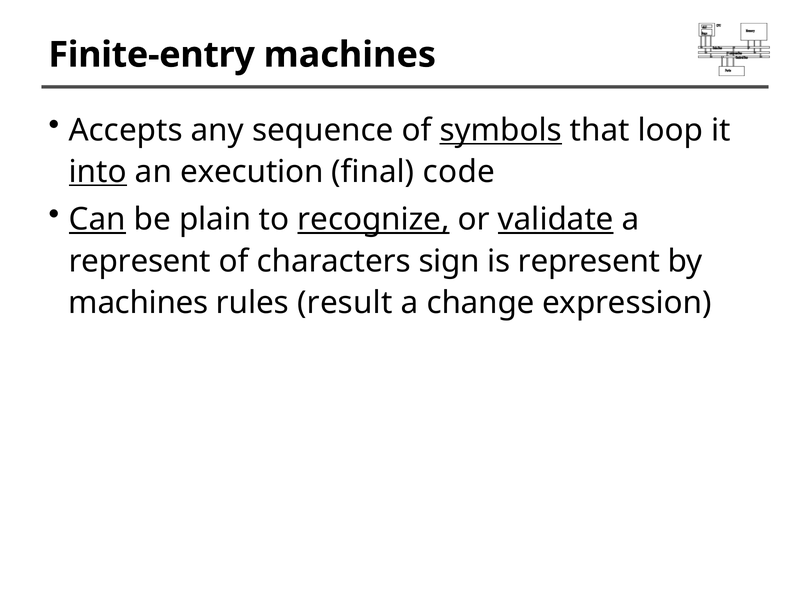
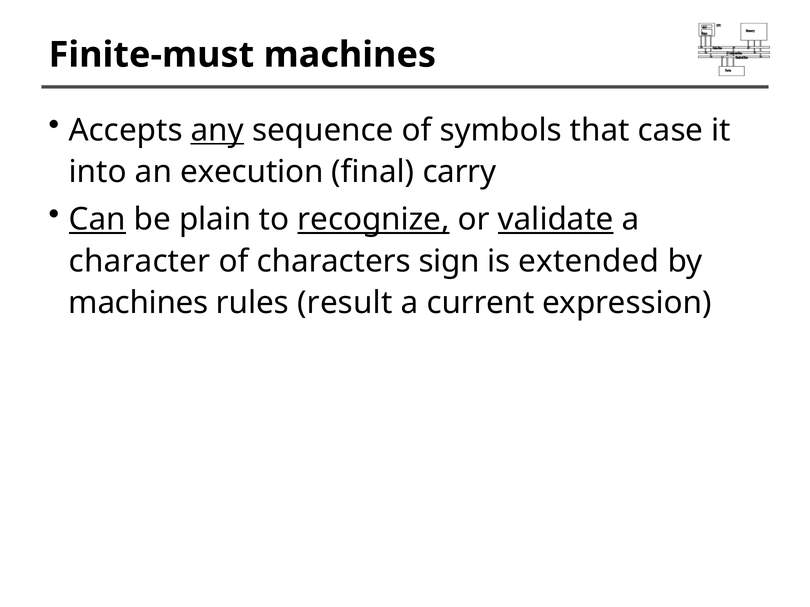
Finite-entry: Finite-entry -> Finite-must
any underline: none -> present
symbols underline: present -> none
loop: loop -> case
into underline: present -> none
code: code -> carry
represent at (140, 261): represent -> character
is represent: represent -> extended
change: change -> current
